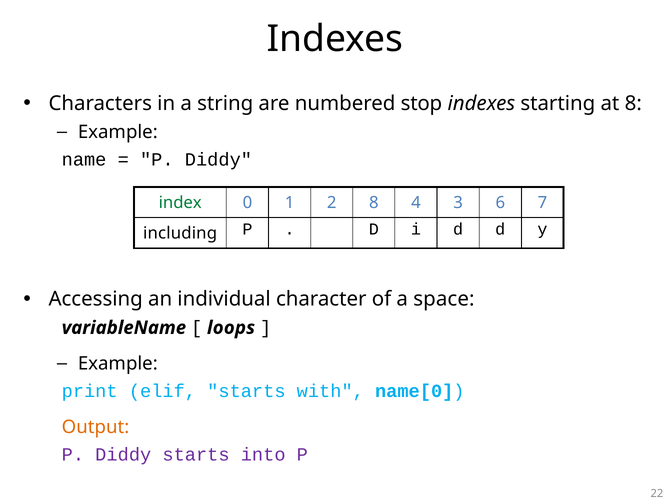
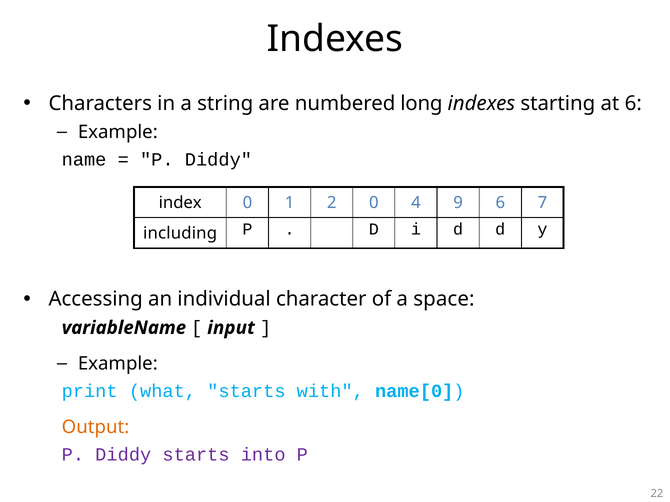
stop: stop -> long
at 8: 8 -> 6
index colour: green -> black
2 8: 8 -> 0
3: 3 -> 9
loops: loops -> input
elif: elif -> what
